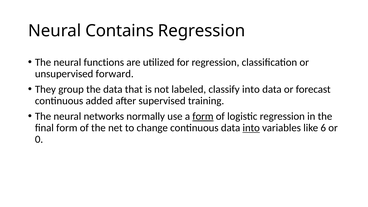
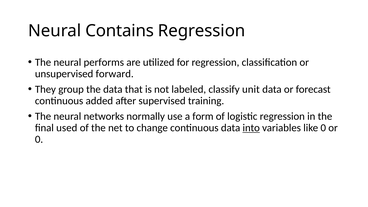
functions: functions -> performs
classify into: into -> unit
form at (203, 116) underline: present -> none
final form: form -> used
like 6: 6 -> 0
